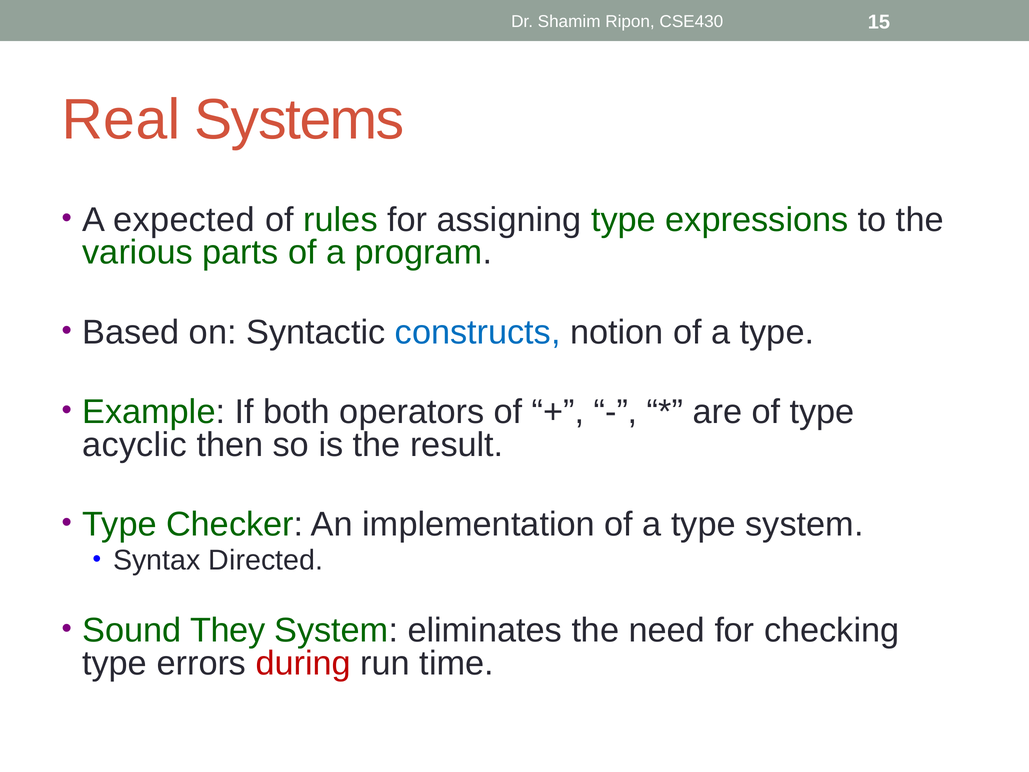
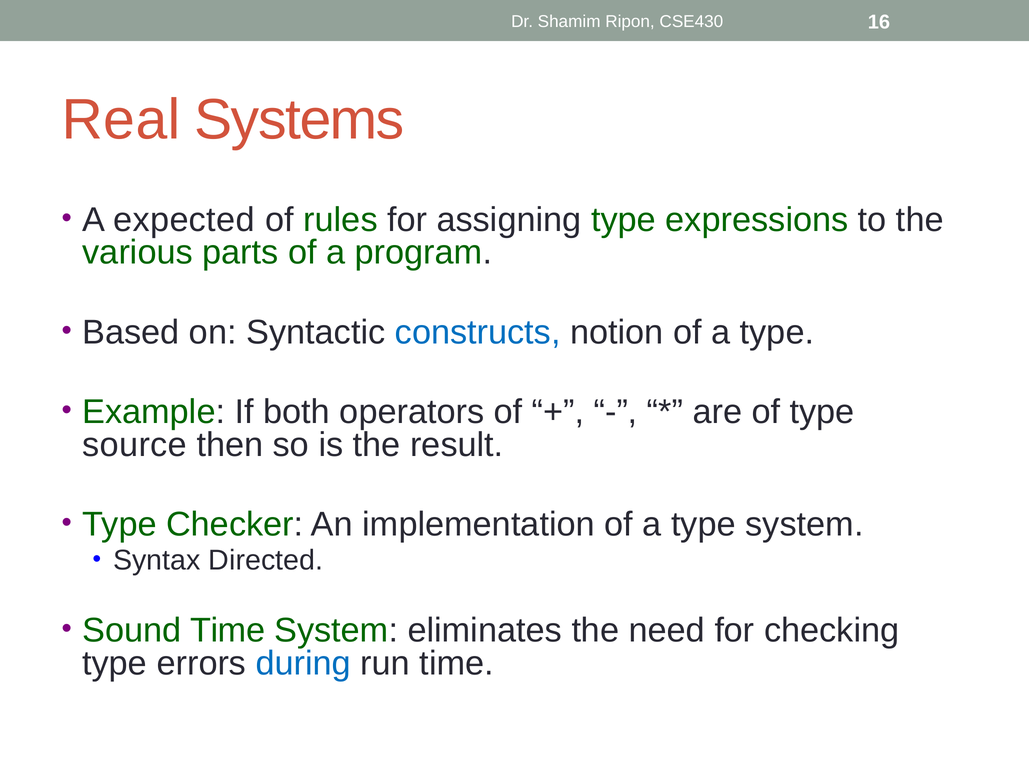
15: 15 -> 16
acyclic: acyclic -> source
Sound They: They -> Time
during colour: red -> blue
